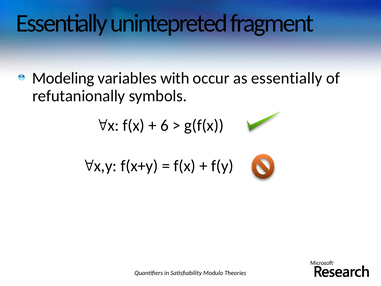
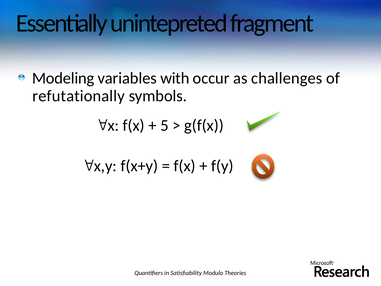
as essentially: essentially -> challenges
refutanionally: refutanionally -> refutationally
6: 6 -> 5
